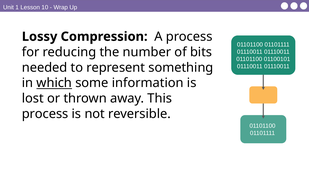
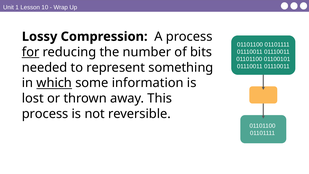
for underline: none -> present
